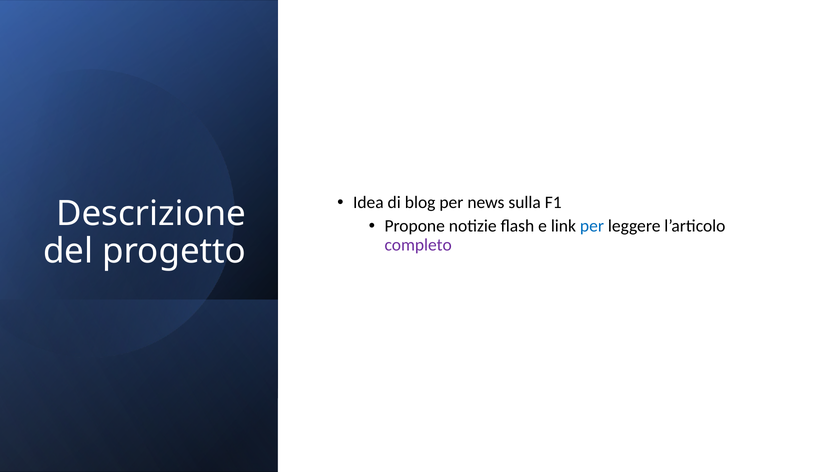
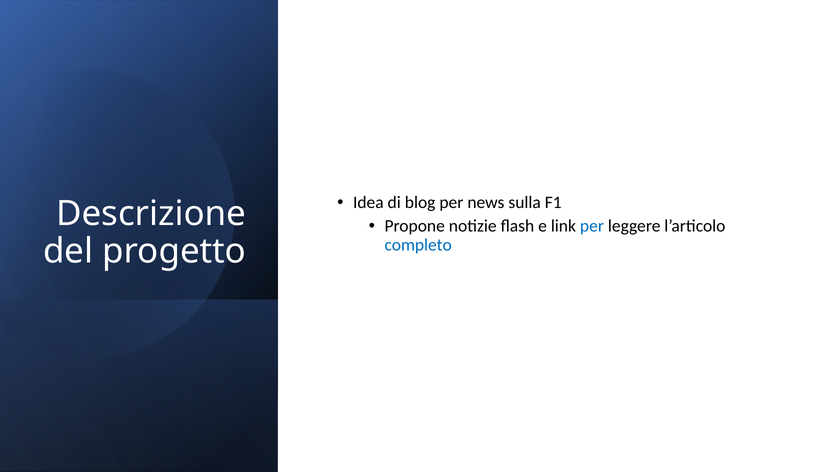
completo colour: purple -> blue
